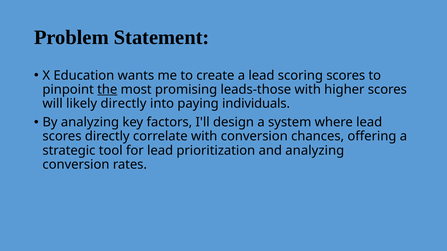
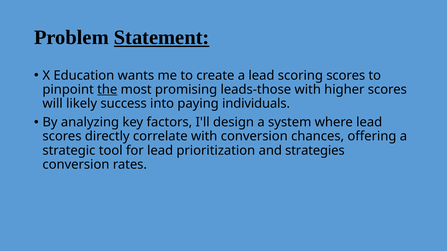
Statement underline: none -> present
likely directly: directly -> success
and analyzing: analyzing -> strategies
